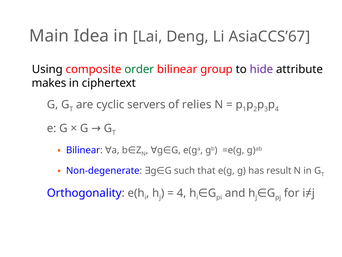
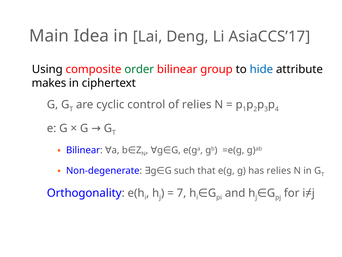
AsiaCCS’67: AsiaCCS’67 -> AsiaCCS’17
hide colour: purple -> blue
servers: servers -> control
has result: result -> relies
4 at (182, 193): 4 -> 7
